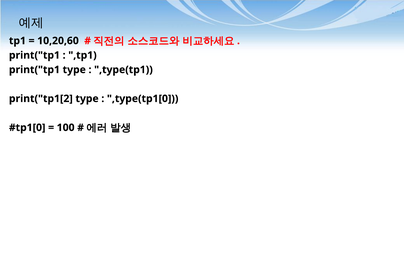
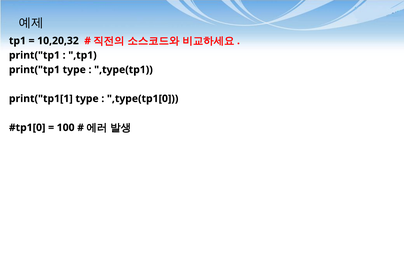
10,20,60: 10,20,60 -> 10,20,32
print("tp1[2: print("tp1[2 -> print("tp1[1
